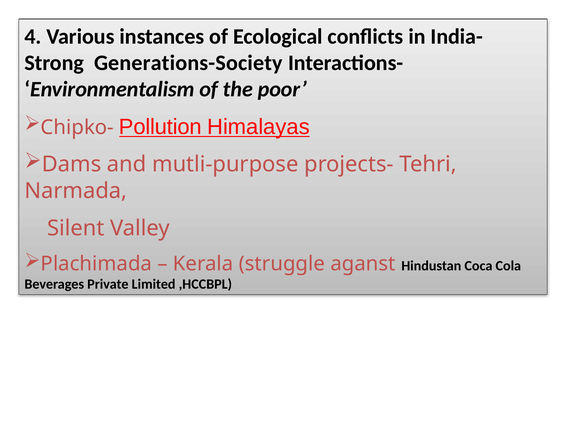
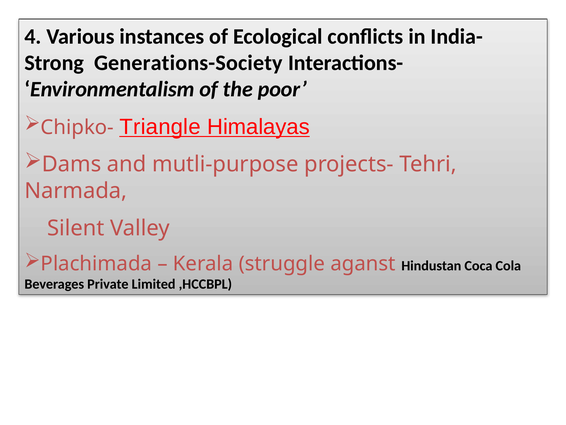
Pollution: Pollution -> Triangle
